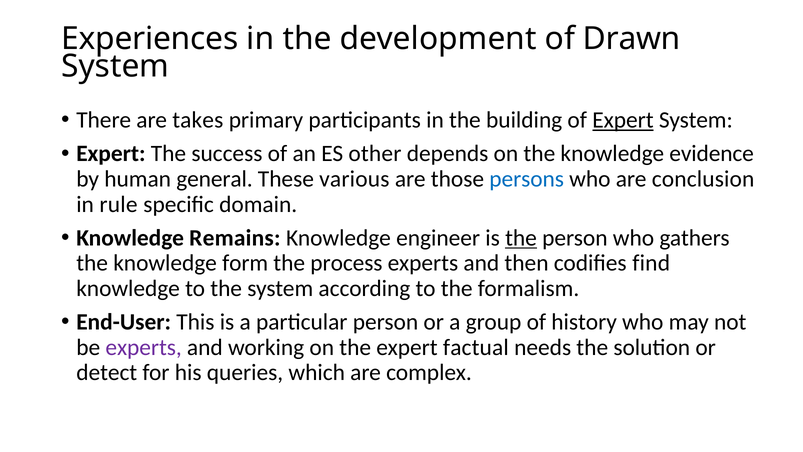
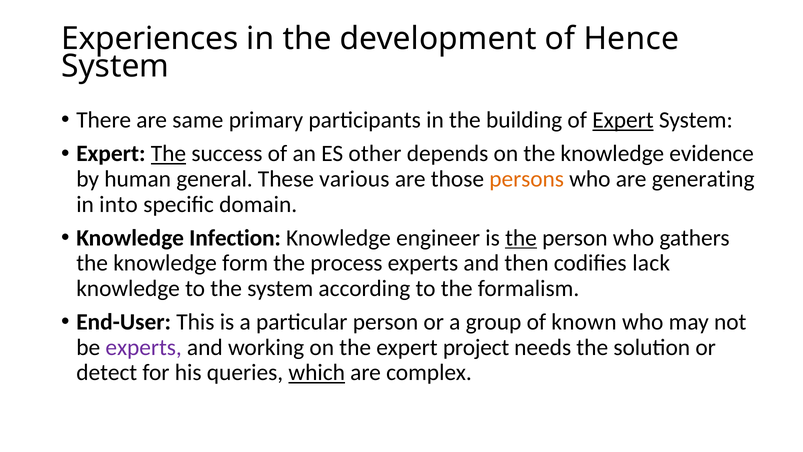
Drawn: Drawn -> Hence
takes: takes -> same
The at (168, 154) underline: none -> present
persons colour: blue -> orange
conclusion: conclusion -> generating
rule: rule -> into
Remains: Remains -> Infection
find: find -> lack
history: history -> known
factual: factual -> project
which underline: none -> present
